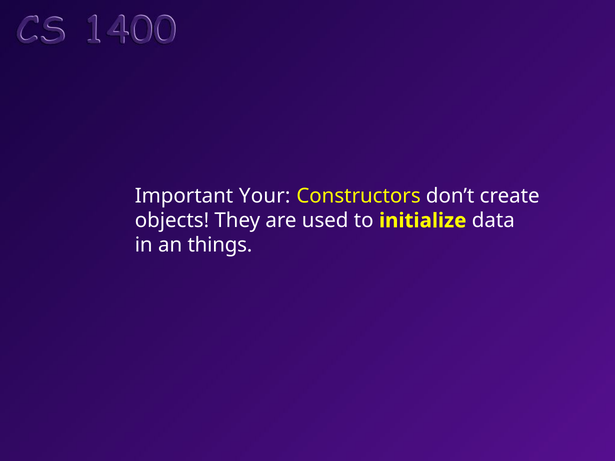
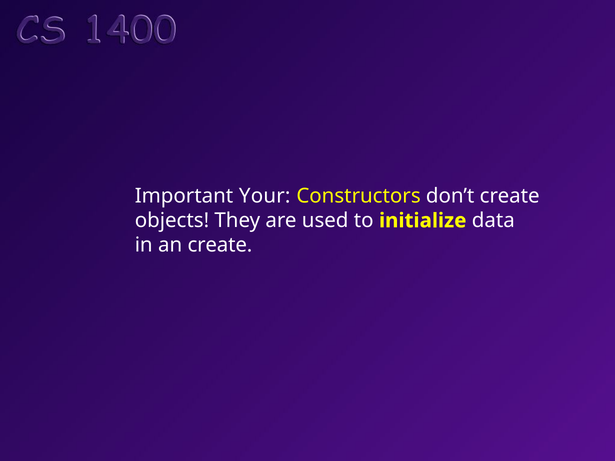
an things: things -> create
